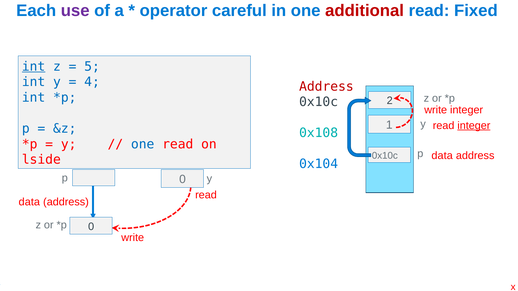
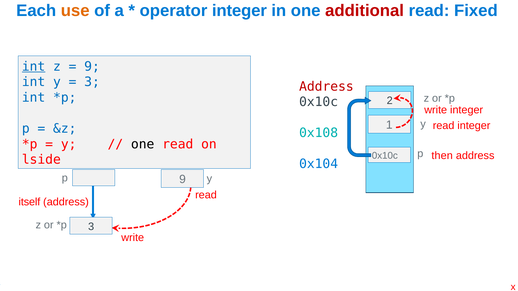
use colour: purple -> orange
operator careful: careful -> integer
5 at (92, 67): 5 -> 9
4 at (92, 82): 4 -> 3
integer at (474, 126) underline: present -> none
one at (143, 144) colour: blue -> black
data at (442, 156): data -> then
p 0: 0 -> 9
data at (29, 202): data -> itself
0 at (91, 227): 0 -> 3
